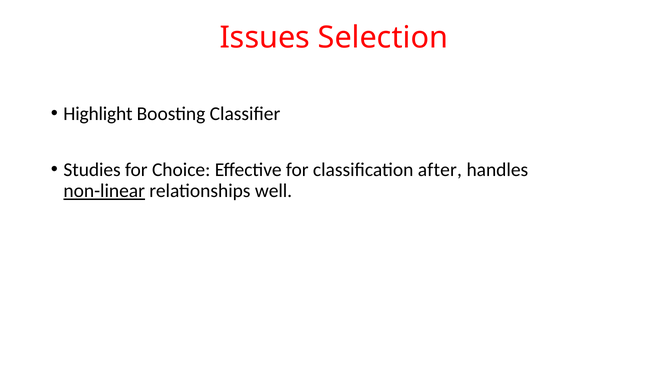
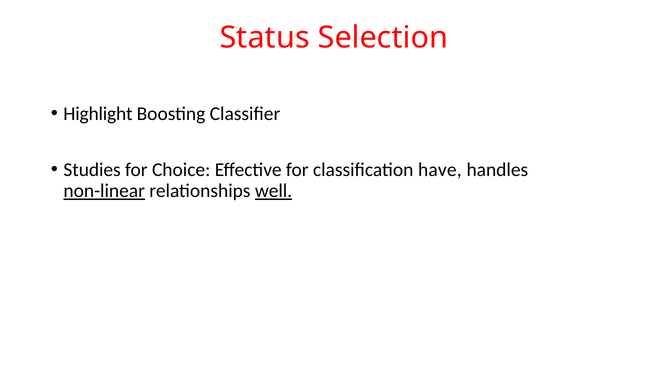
Issues: Issues -> Status
after: after -> have
well underline: none -> present
